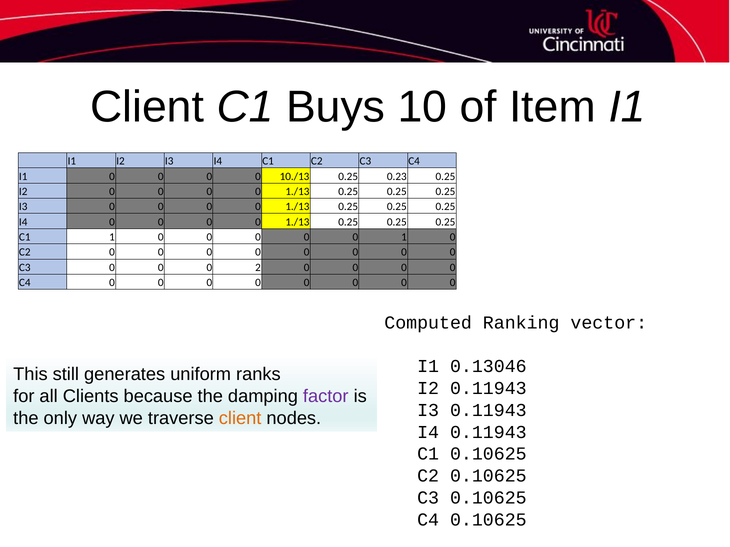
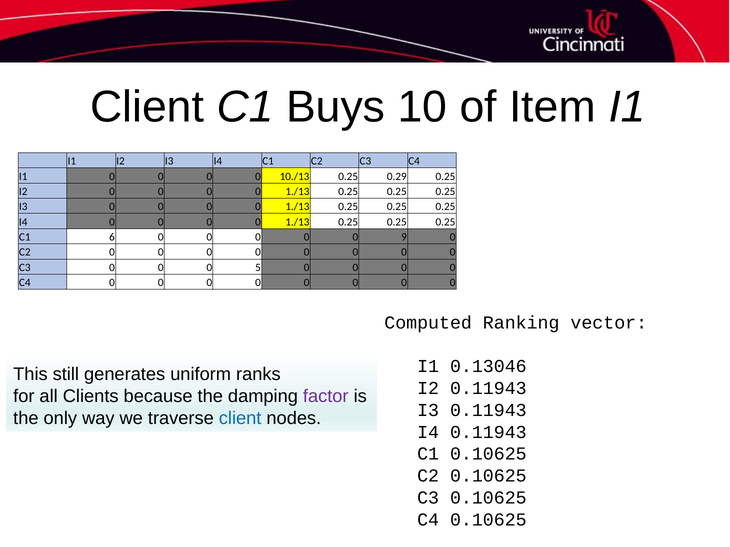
0.23: 0.23 -> 0.29
C1 1: 1 -> 6
0 1: 1 -> 9
2: 2 -> 5
client at (240, 418) colour: orange -> blue
